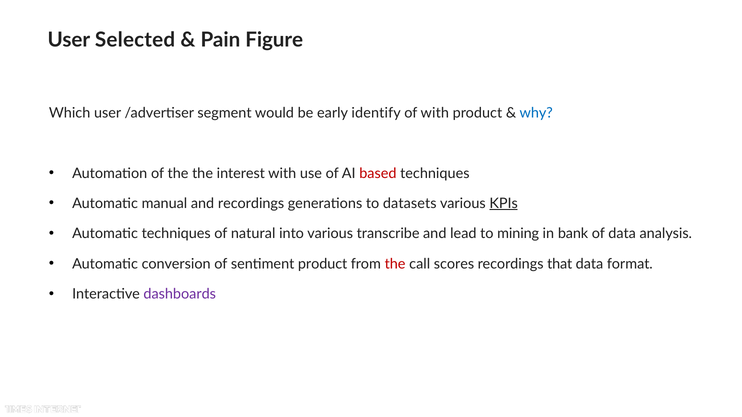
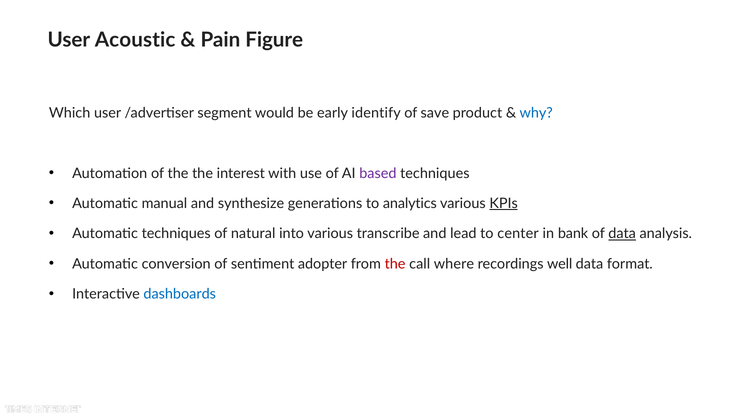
Selected: Selected -> Acoustic
of with: with -> save
based colour: red -> purple
and recordings: recordings -> synthesize
datasets: datasets -> analytics
mining: mining -> center
data at (622, 234) underline: none -> present
sentiment product: product -> adopter
scores: scores -> where
that: that -> well
dashboards colour: purple -> blue
